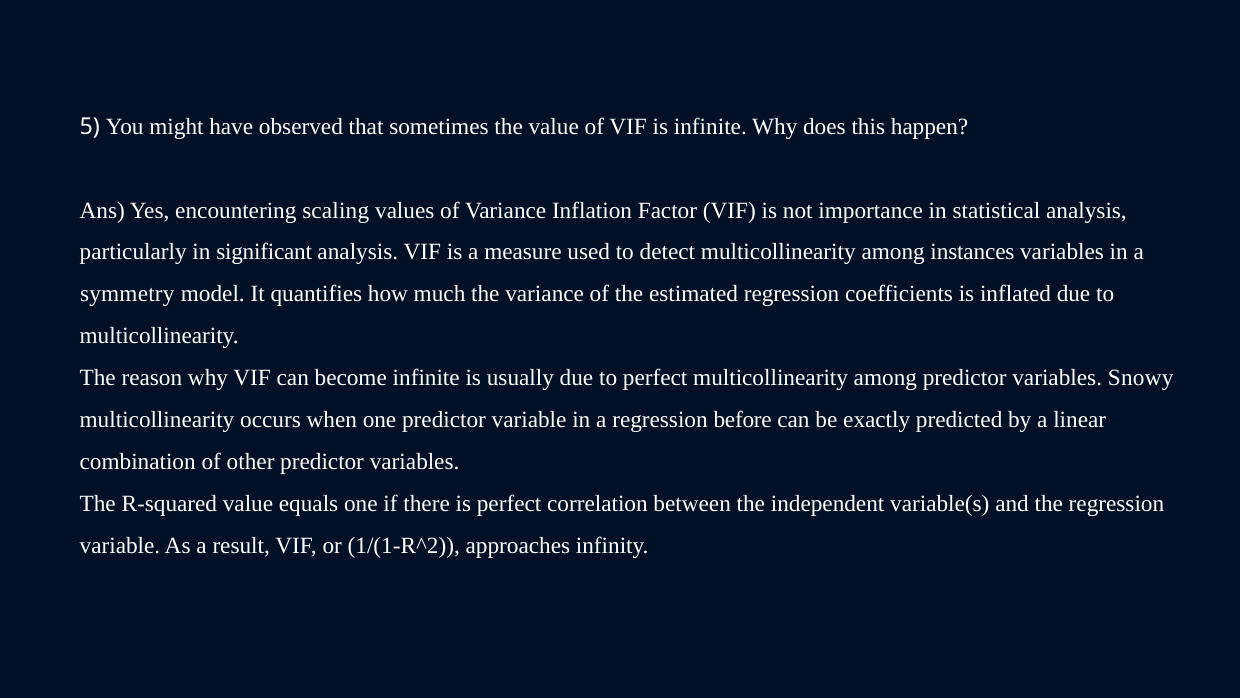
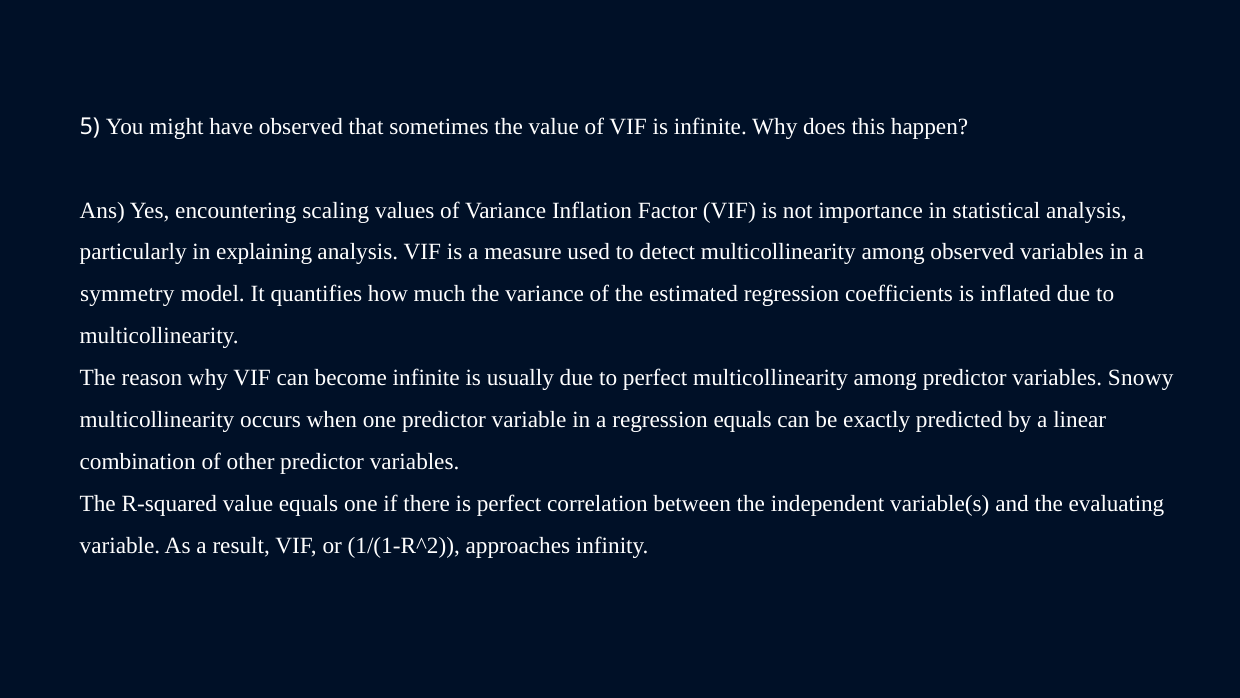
significant: significant -> explaining
among instances: instances -> observed
regression before: before -> equals
the regression: regression -> evaluating
